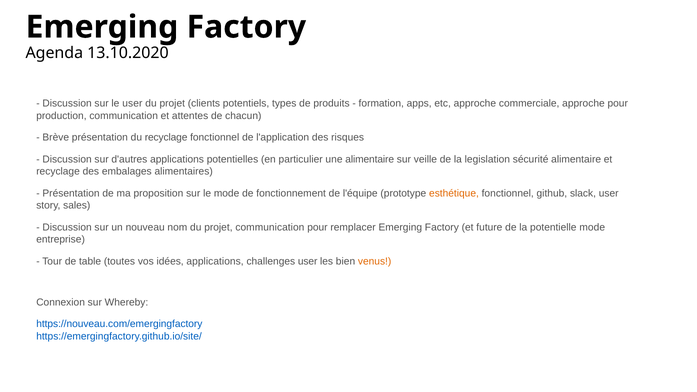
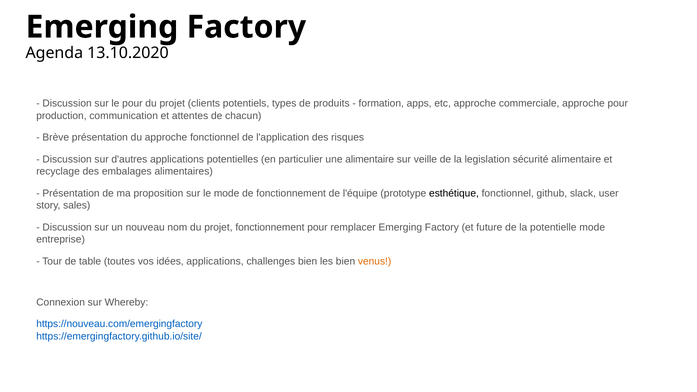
le user: user -> pour
du recyclage: recyclage -> approche
esthétique colour: orange -> black
projet communication: communication -> fonctionnement
challenges user: user -> bien
